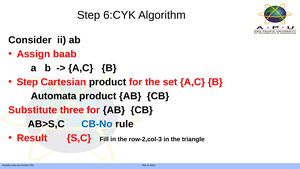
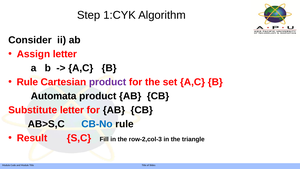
6:CYK: 6:CYK -> 1:CYK
Assign baab: baab -> letter
Step at (27, 82): Step -> Rule
product at (108, 82) colour: black -> purple
Substitute three: three -> letter
